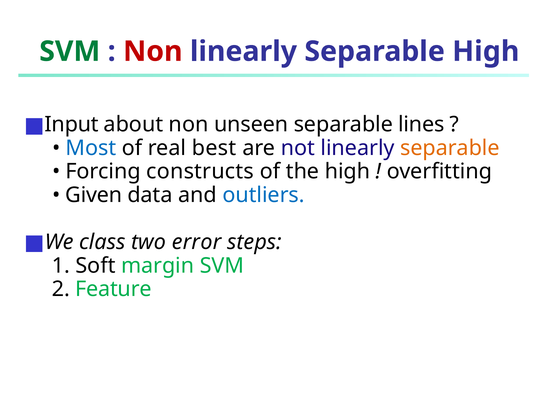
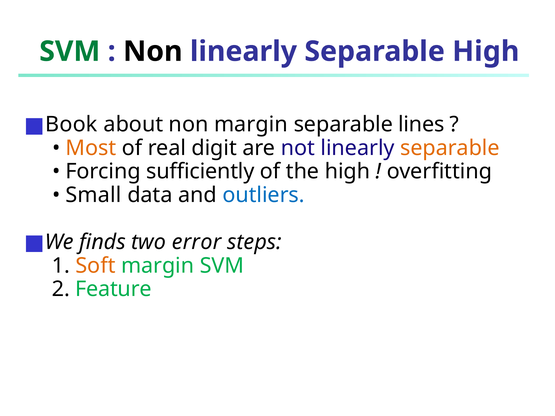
Non at (153, 51) colour: red -> black
Input: Input -> Book
non unseen: unseen -> margin
Most colour: blue -> orange
best: best -> digit
constructs: constructs -> sufficiently
Given: Given -> Small
class: class -> finds
Soft colour: black -> orange
